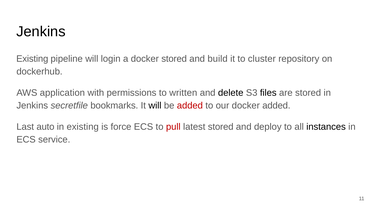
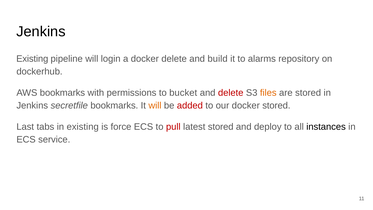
docker stored: stored -> delete
cluster: cluster -> alarms
AWS application: application -> bookmarks
written: written -> bucket
delete at (231, 93) colour: black -> red
files colour: black -> orange
will at (155, 106) colour: black -> orange
docker added: added -> stored
auto: auto -> tabs
